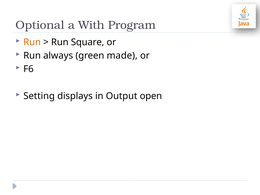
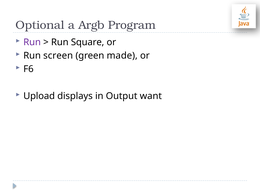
With: With -> Argb
Run at (32, 42) colour: orange -> purple
always: always -> screen
Setting: Setting -> Upload
open: open -> want
